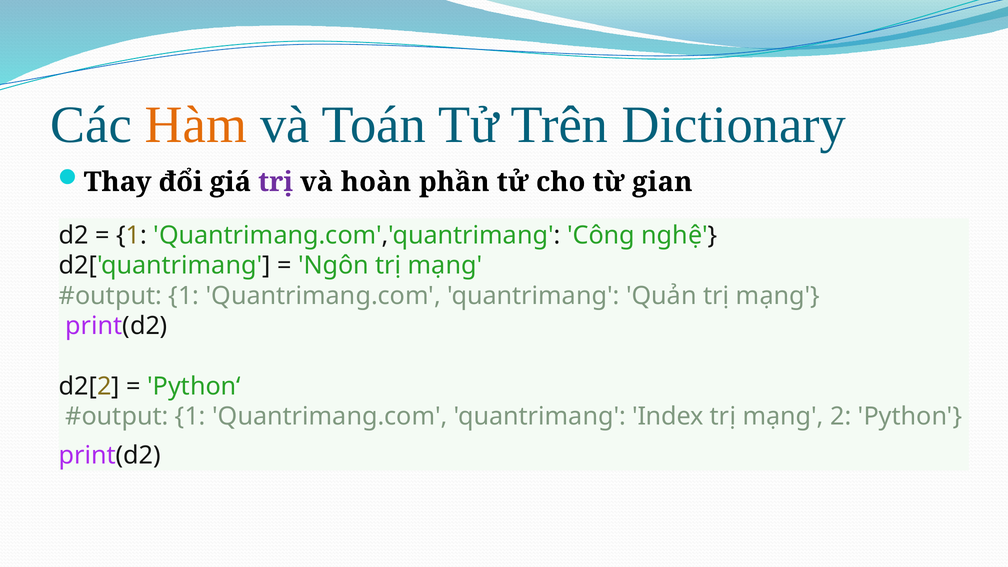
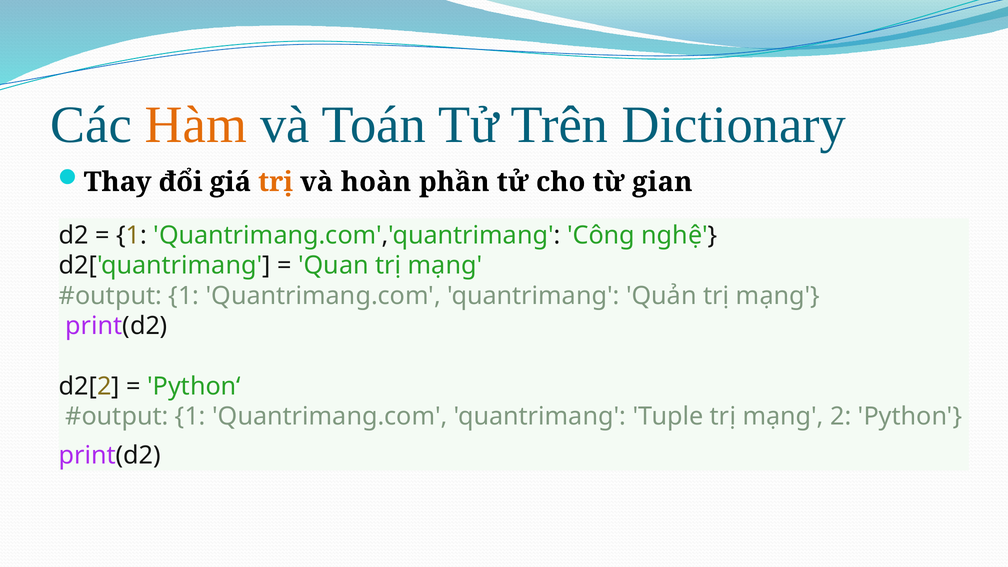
trị colour: purple -> orange
Ngôn: Ngôn -> Quan
Index: Index -> Tuple
